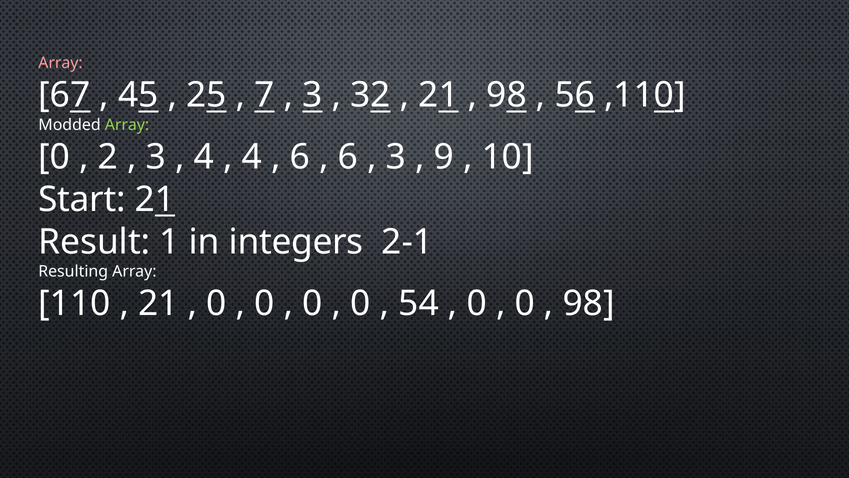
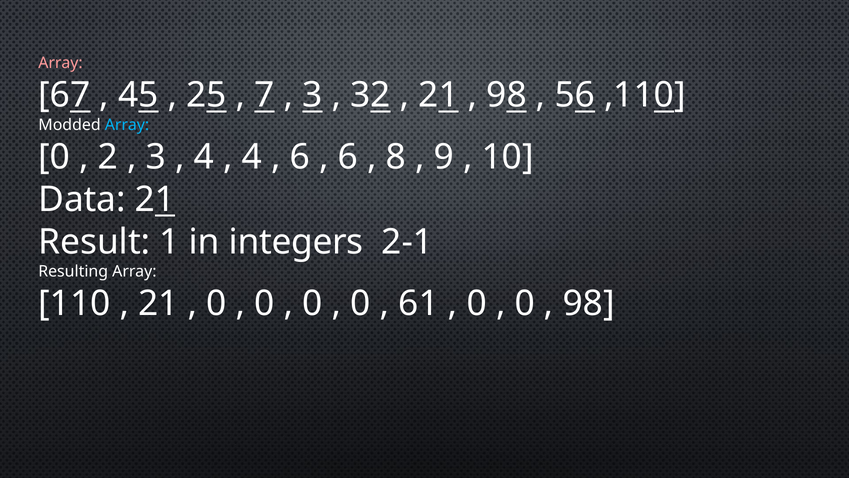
Array at (127, 125) colour: light green -> light blue
3 at (396, 157): 3 -> 8
Start: Start -> Data
54: 54 -> 61
